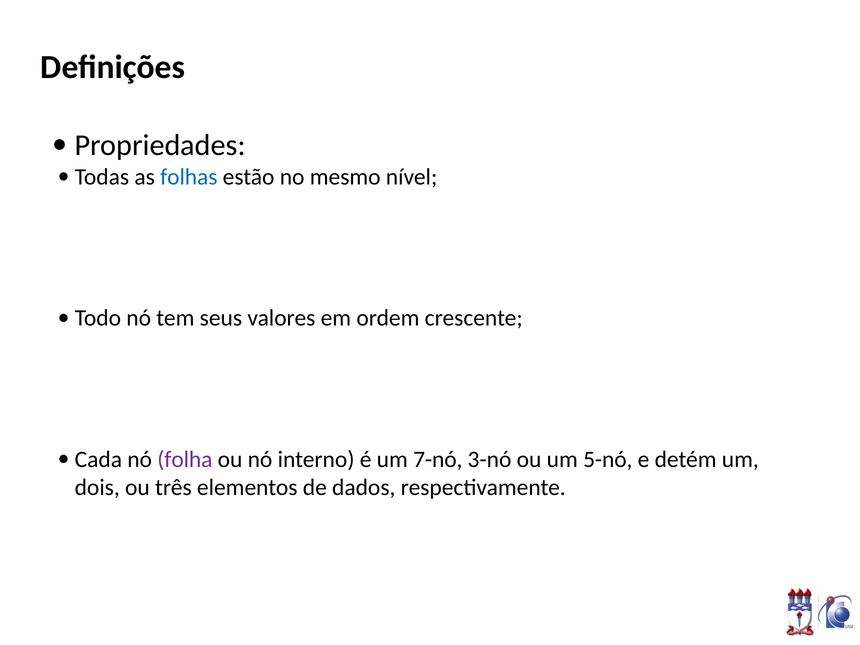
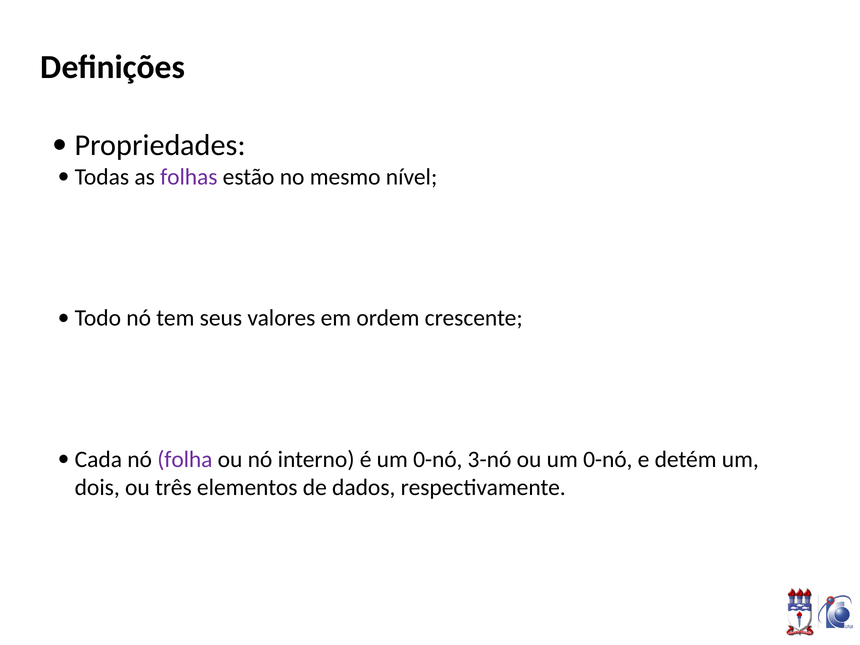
folhas colour: blue -> purple
é um 7-nó: 7-nó -> 0-nó
ou um 5-nó: 5-nó -> 0-nó
